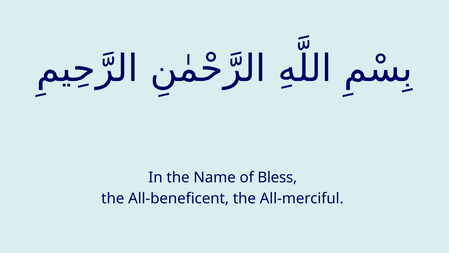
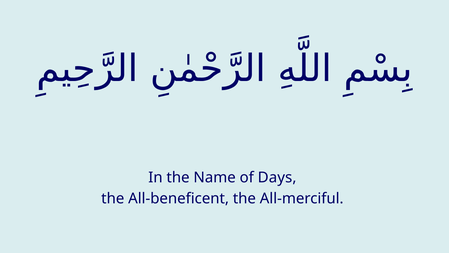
Bless: Bless -> Days
